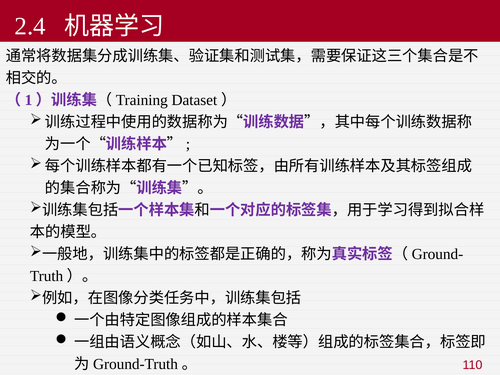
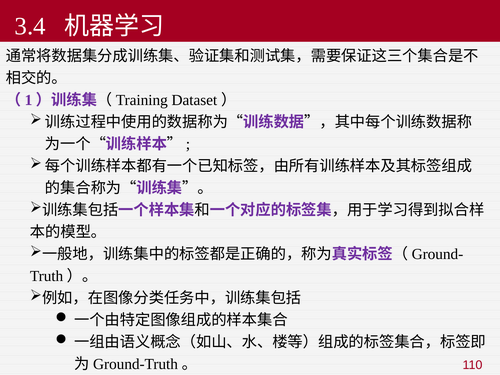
2.4: 2.4 -> 3.4
